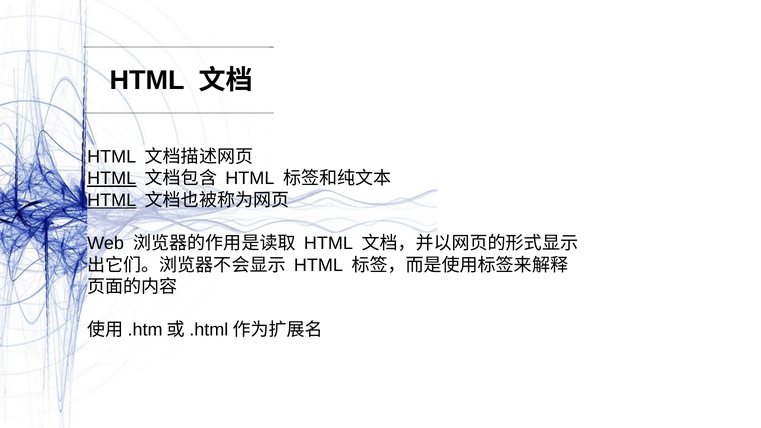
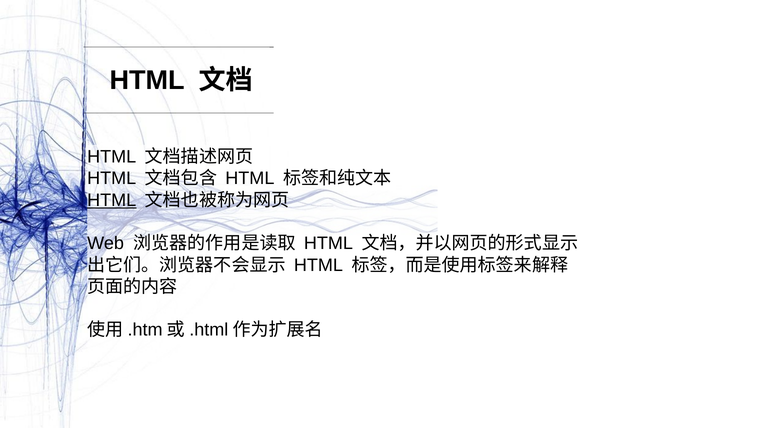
HTML at (112, 179) underline: present -> none
